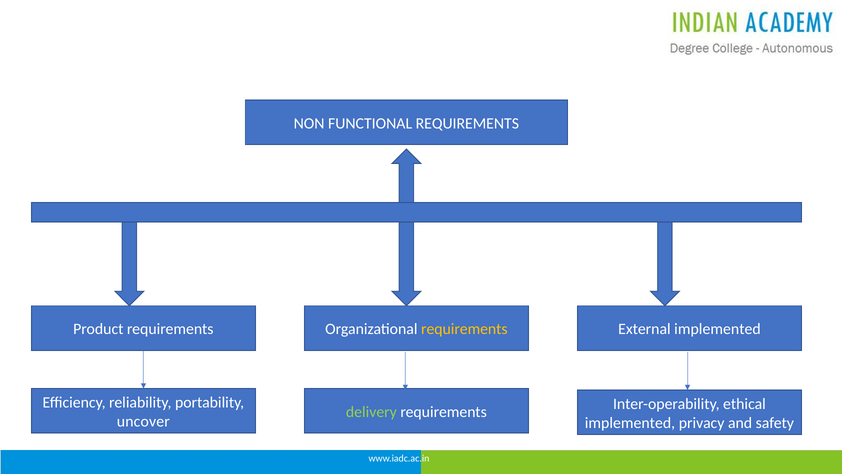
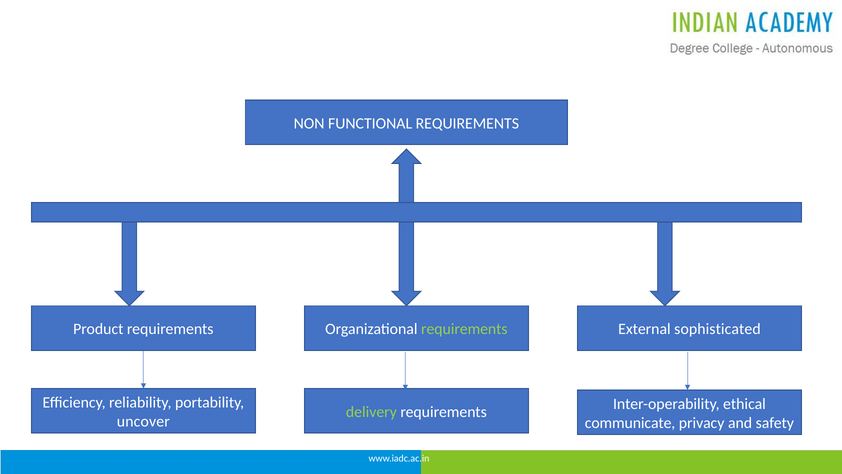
requirements at (464, 329) colour: yellow -> light green
External implemented: implemented -> sophisticated
implemented at (630, 423): implemented -> communicate
